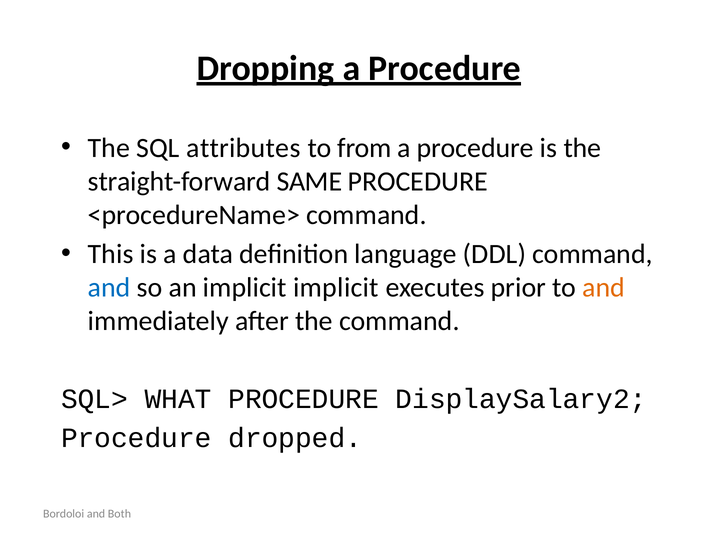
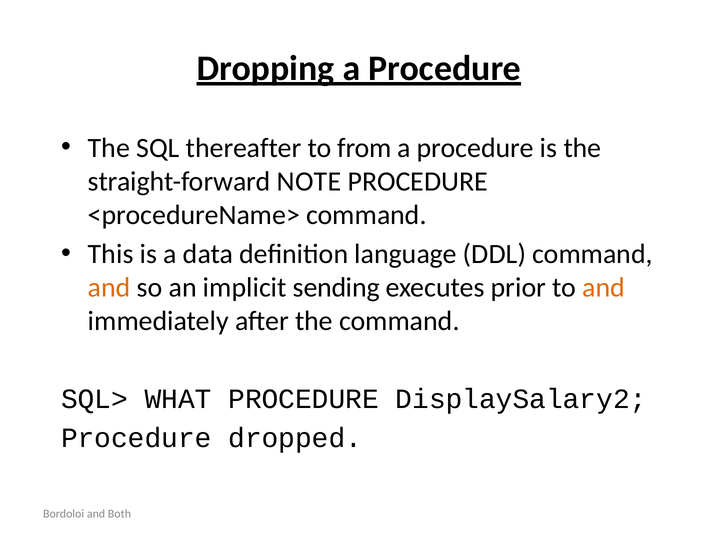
attributes: attributes -> thereafter
SAME: SAME -> NOTE
and at (109, 288) colour: blue -> orange
implicit implicit: implicit -> sending
